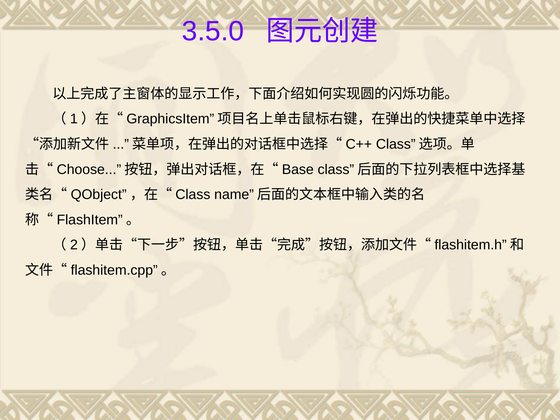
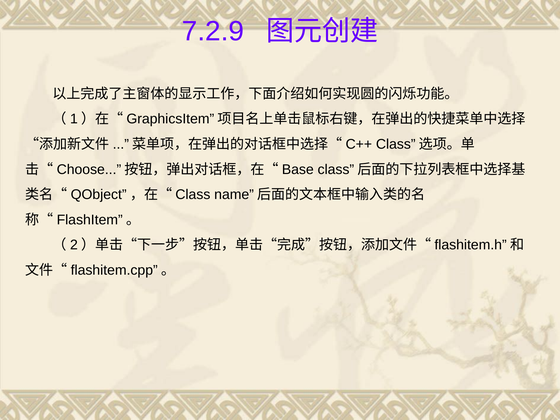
3.5.0: 3.5.0 -> 7.2.9
